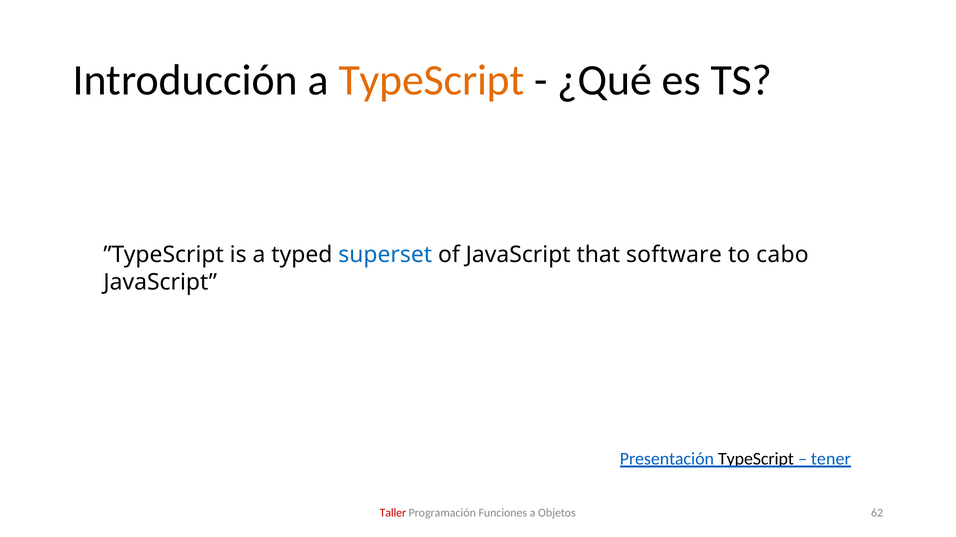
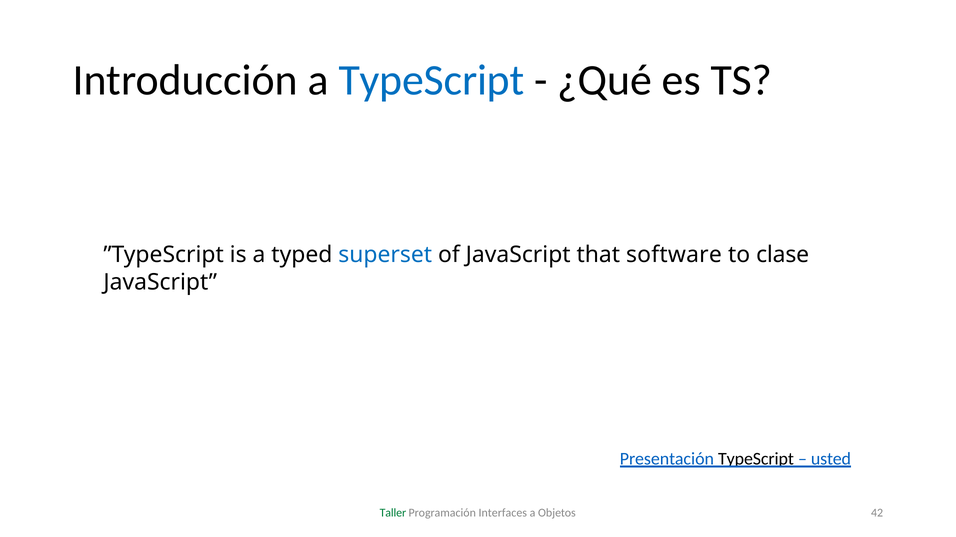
TypeScript at (432, 80) colour: orange -> blue
cabo: cabo -> clase
tener: tener -> usted
Taller colour: red -> green
Funciones: Funciones -> Interfaces
62: 62 -> 42
